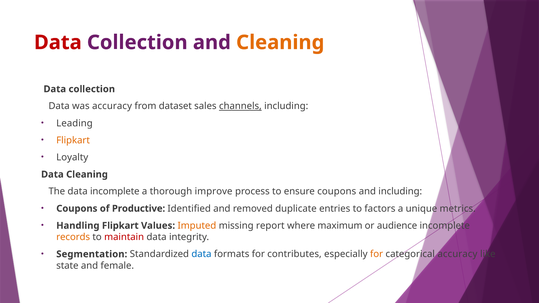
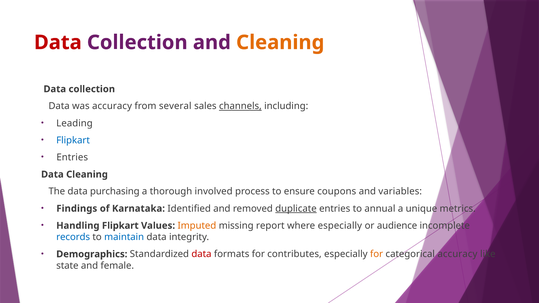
dataset: dataset -> several
Flipkart at (73, 140) colour: orange -> blue
Loyalty at (72, 157): Loyalty -> Entries
data incomplete: incomplete -> purchasing
improve: improve -> involved
and including: including -> variables
Coupons at (77, 209): Coupons -> Findings
Productive: Productive -> Karnataka
duplicate underline: none -> present
factors: factors -> annual
where maximum: maximum -> especially
records colour: orange -> blue
maintain colour: red -> blue
Segmentation: Segmentation -> Demographics
data at (201, 254) colour: blue -> red
